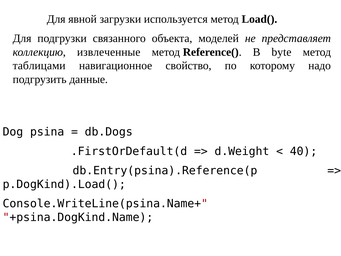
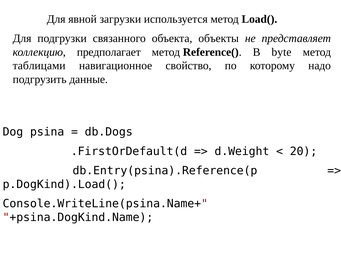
моделей: моделей -> объекты
извлеченные: извлеченные -> предполагает
40: 40 -> 20
